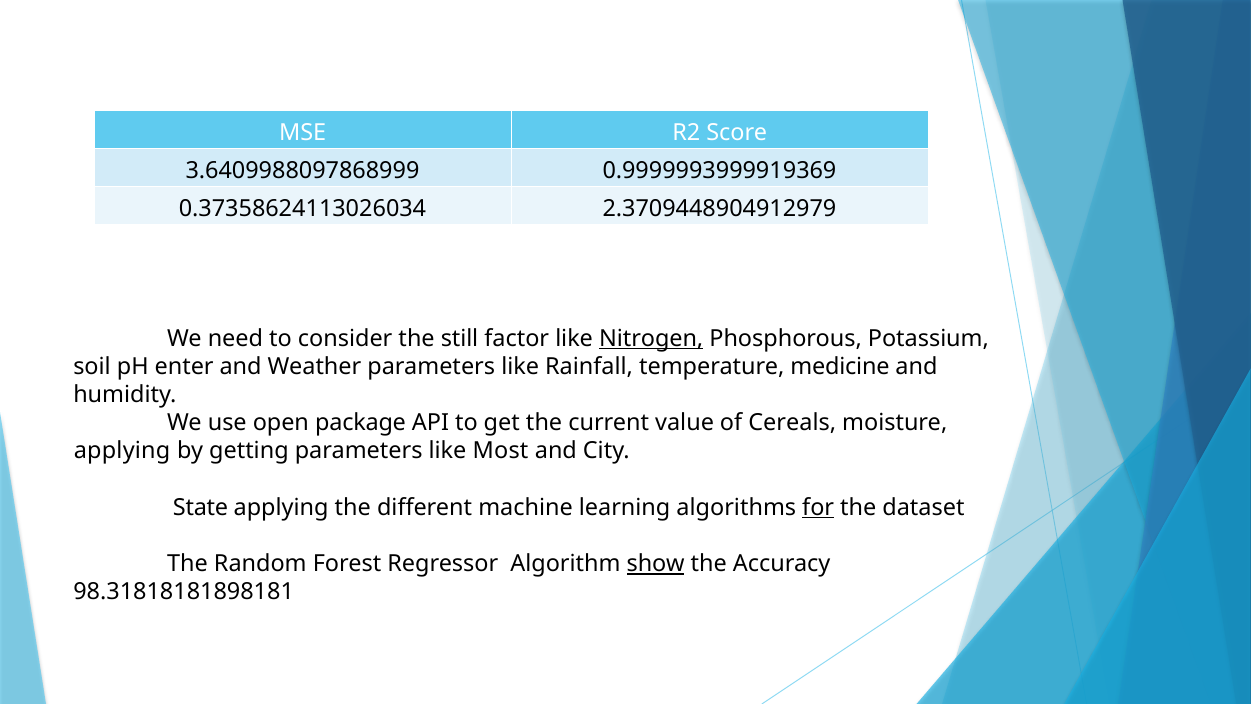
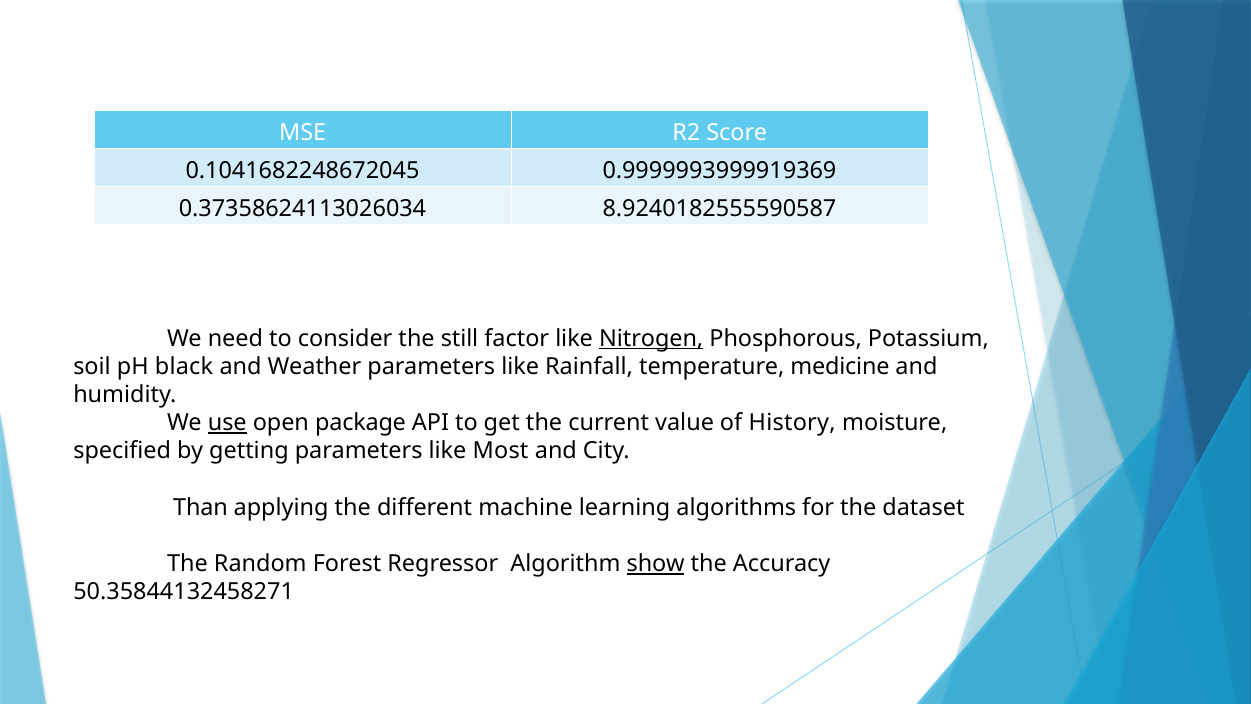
3.6409988097868999: 3.6409988097868999 -> 0.1041682248672045
2.3709448904912979: 2.3709448904912979 -> 8.9240182555590587
enter: enter -> black
use underline: none -> present
Cereals: Cereals -> History
applying at (122, 451): applying -> specified
State: State -> Than
for underline: present -> none
98.31818181898181: 98.31818181898181 -> 50.35844132458271
